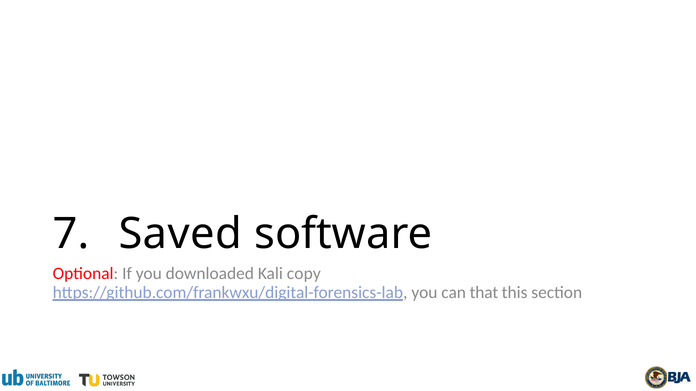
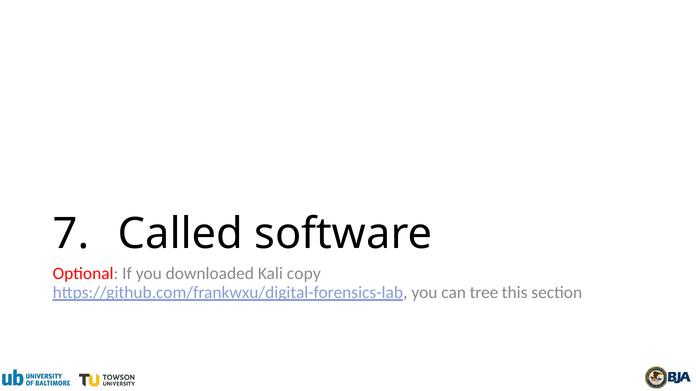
Saved: Saved -> Called
that: that -> tree
